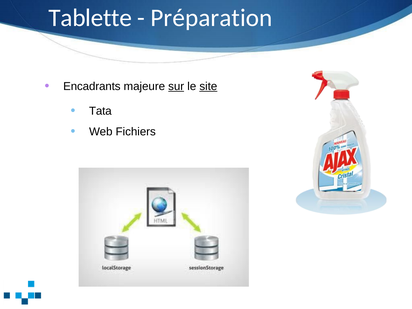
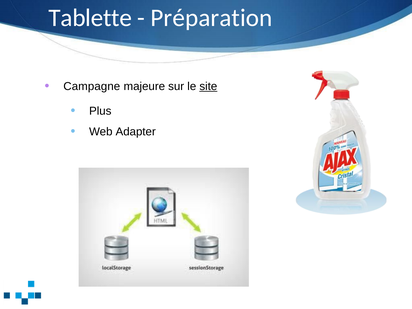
Encadrants: Encadrants -> Campagne
sur underline: present -> none
Tata: Tata -> Plus
Fichiers: Fichiers -> Adapter
